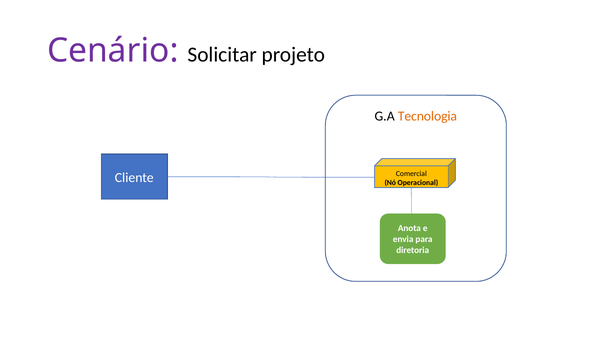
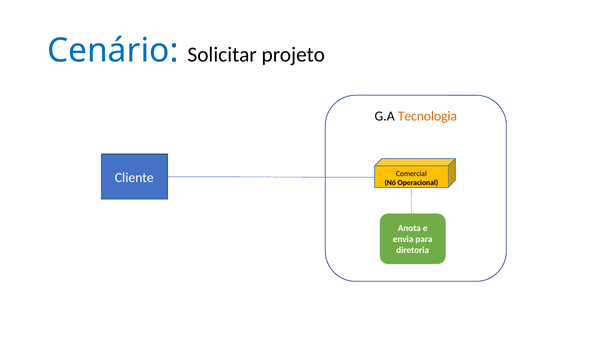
Cenário colour: purple -> blue
